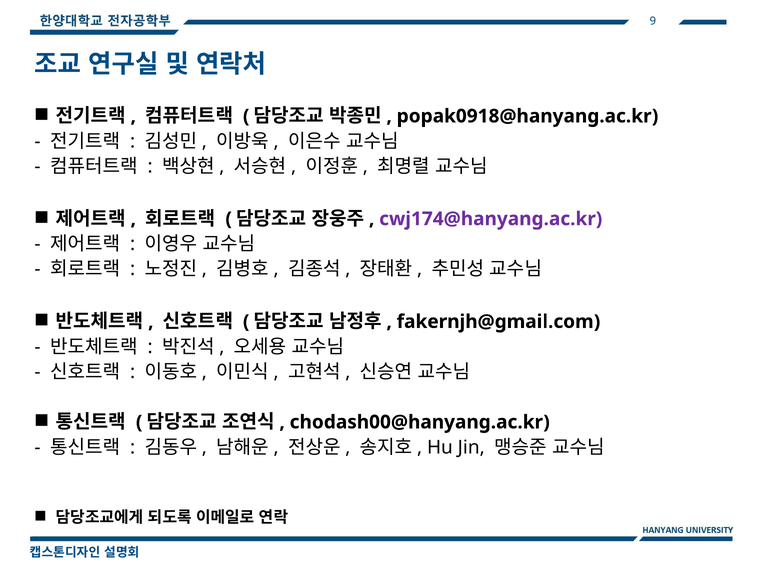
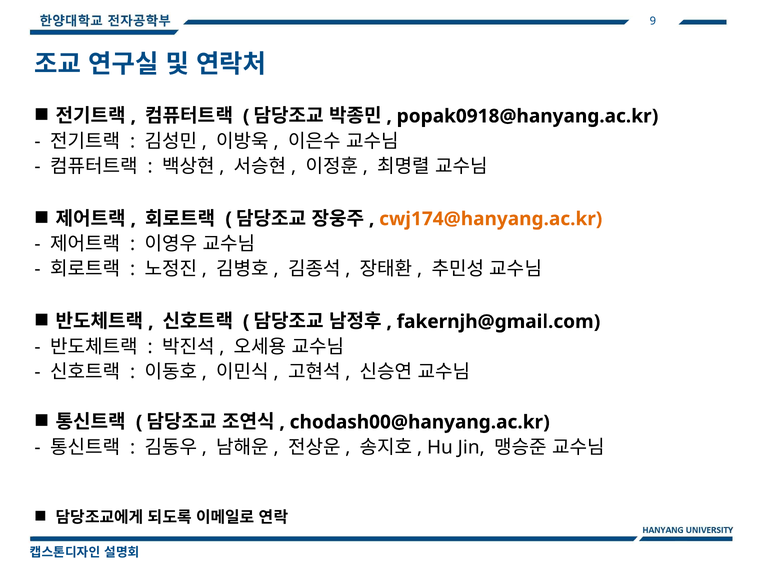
cwj174@hanyang.ac.kr colour: purple -> orange
